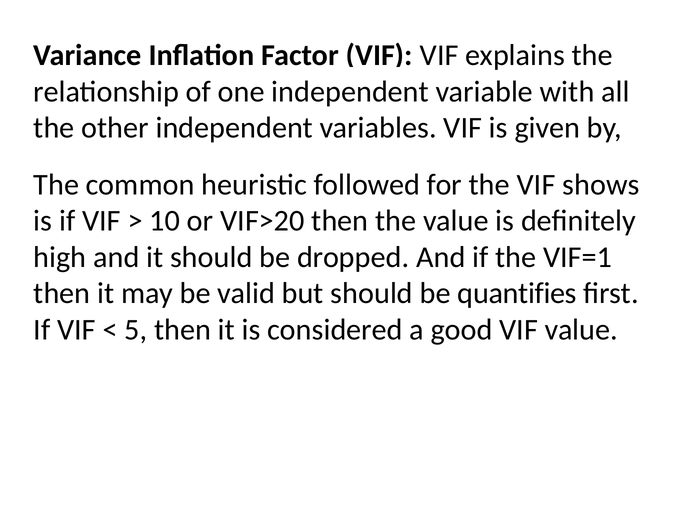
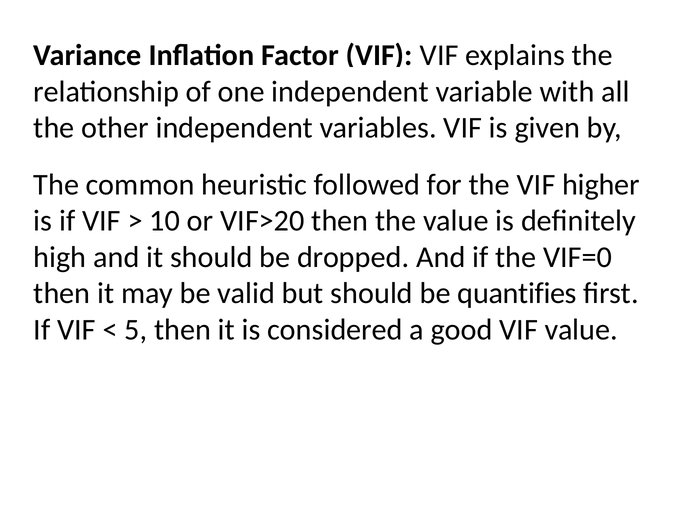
shows: shows -> higher
VIF=1: VIF=1 -> VIF=0
